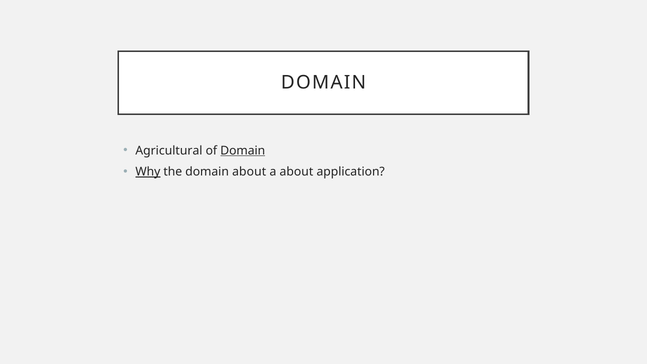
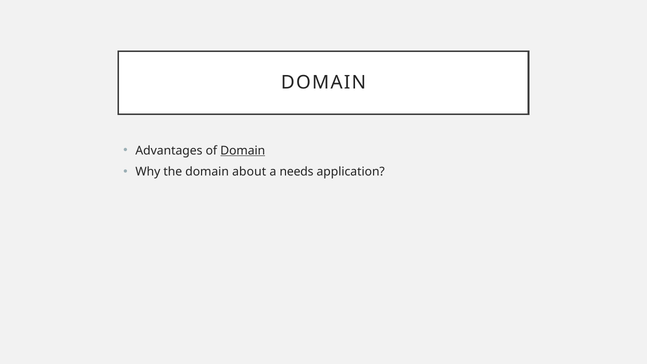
Agricultural: Agricultural -> Advantages
Why underline: present -> none
a about: about -> needs
